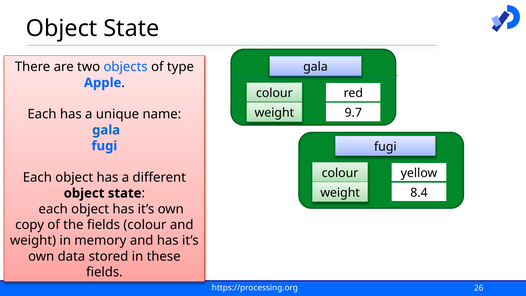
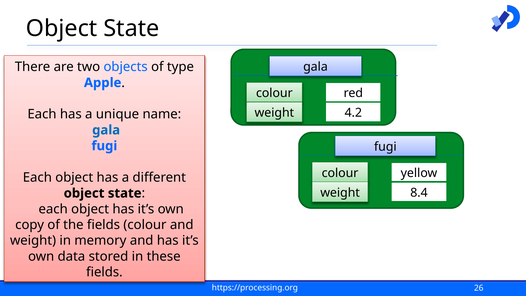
9.7: 9.7 -> 4.2
